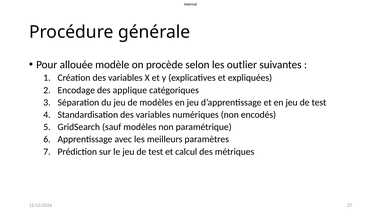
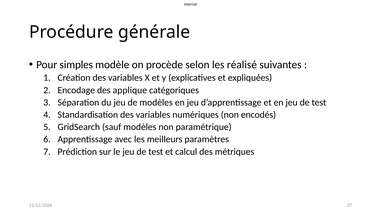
allouée: allouée -> simples
outlier: outlier -> réalisé
